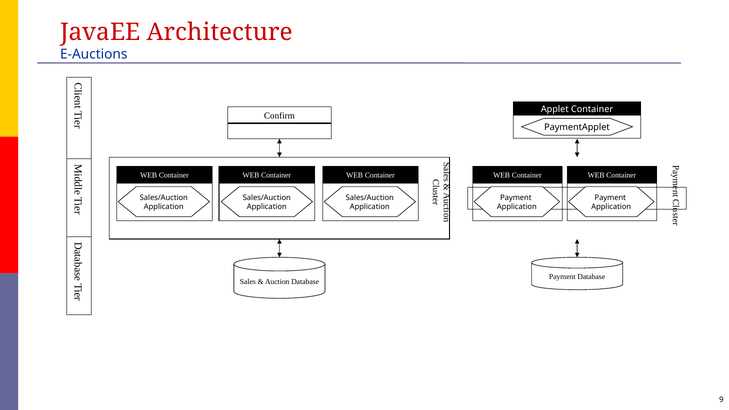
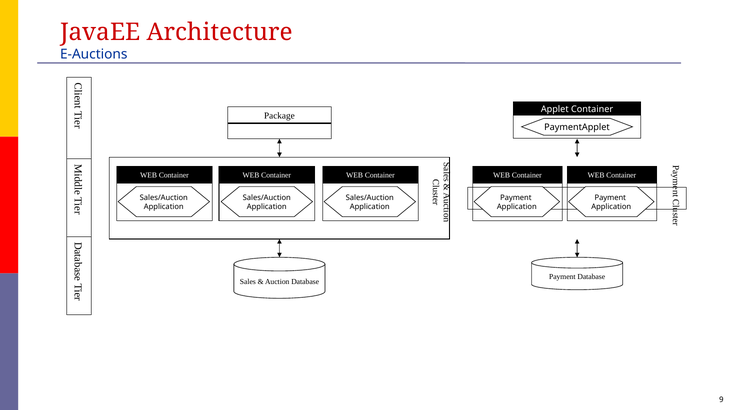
Confirm: Confirm -> Package
